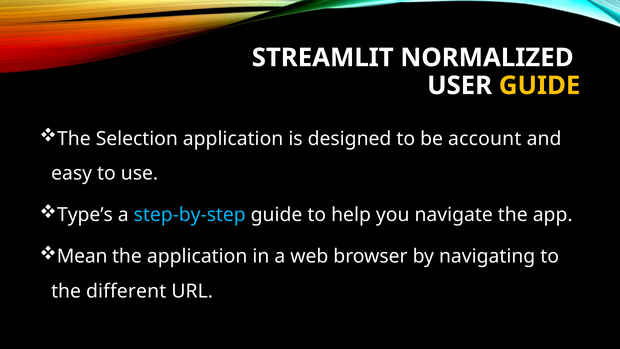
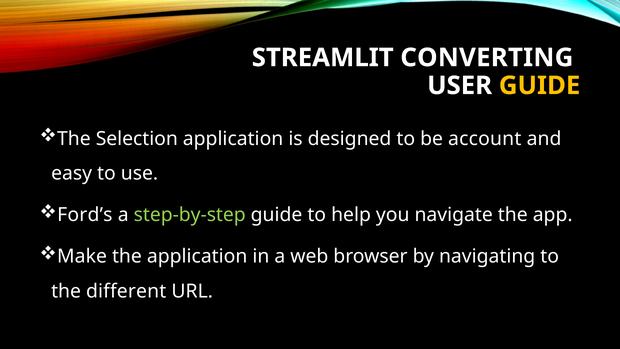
NORMALIZED: NORMALIZED -> CONVERTING
Type’s: Type’s -> Ford’s
step-by-step colour: light blue -> light green
Mean: Mean -> Make
